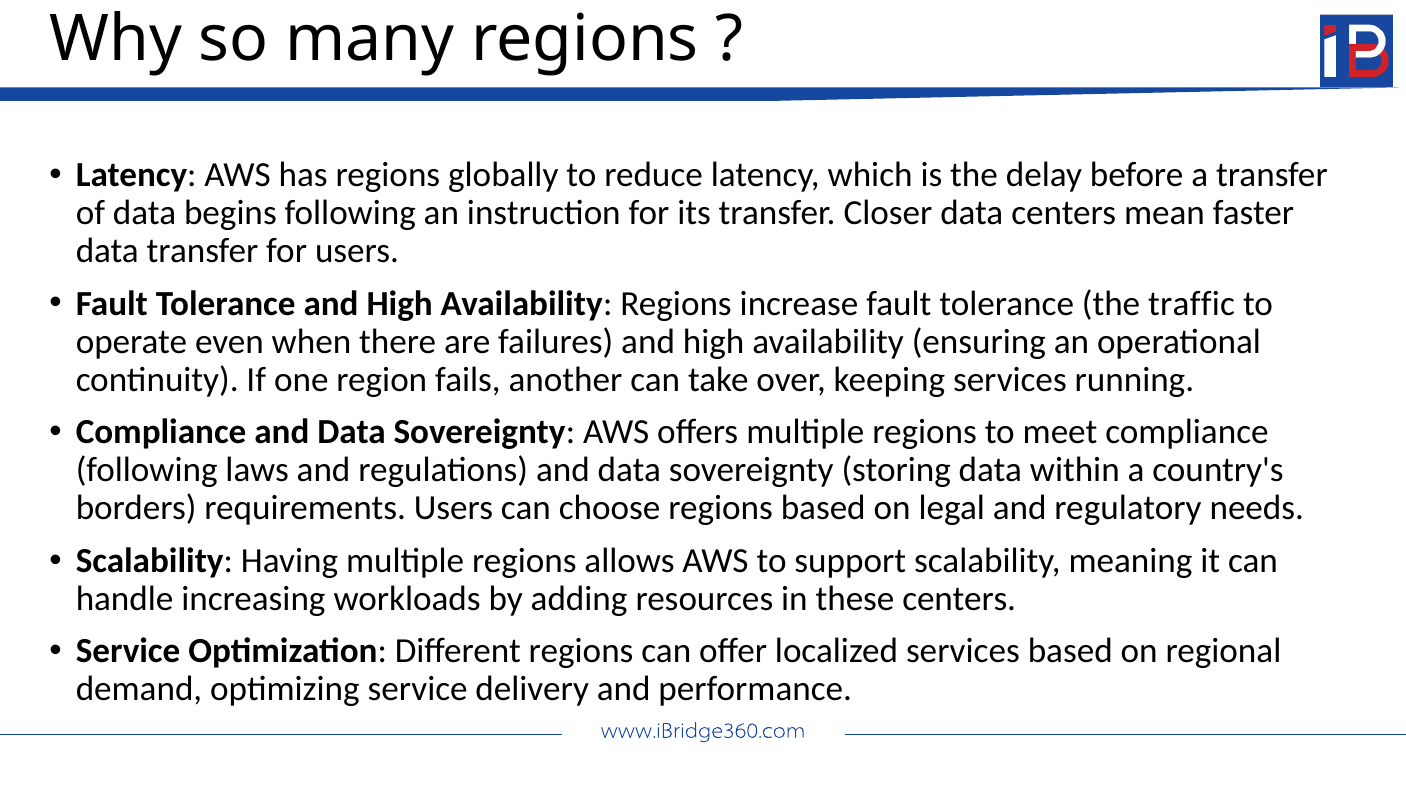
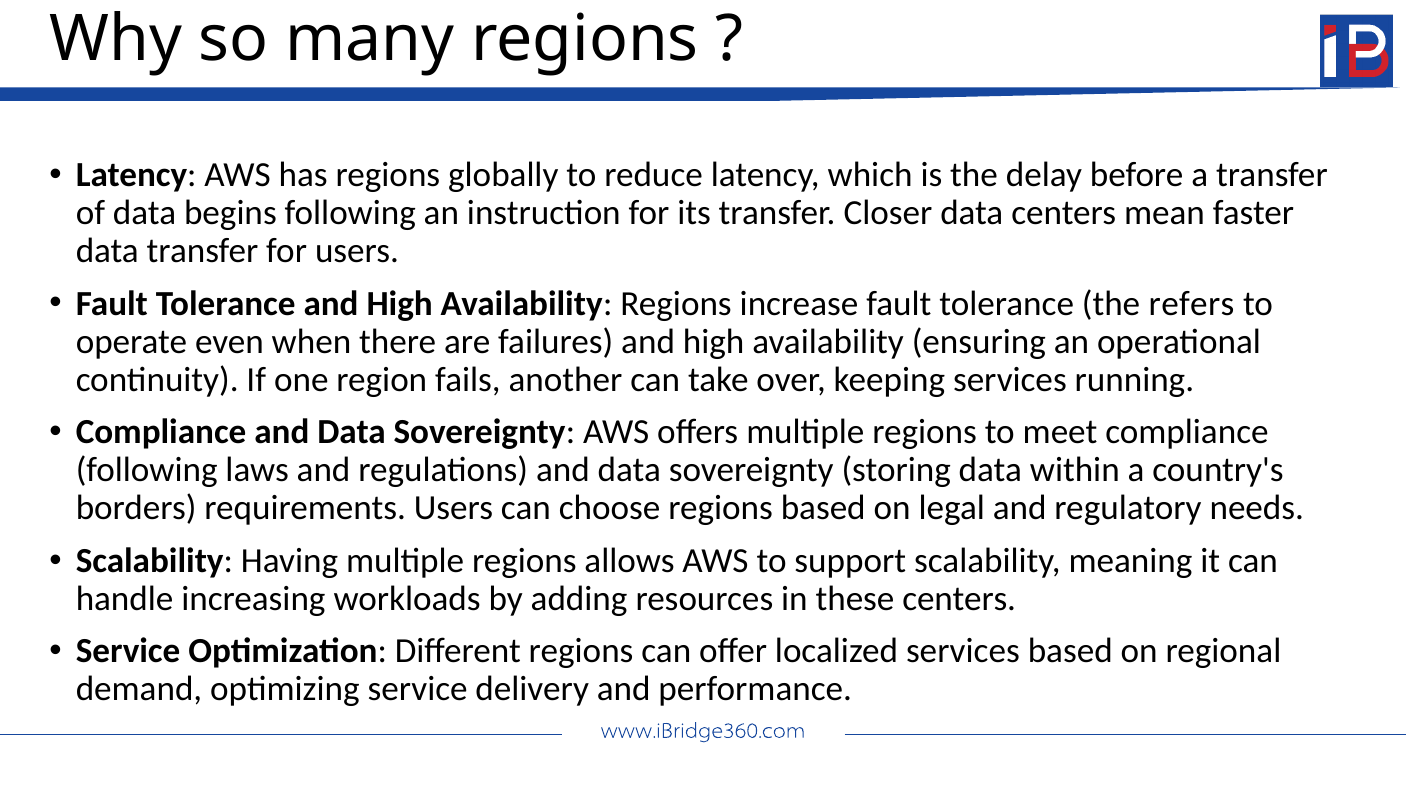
traffic: traffic -> refers
